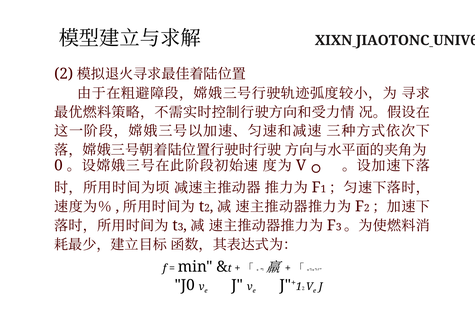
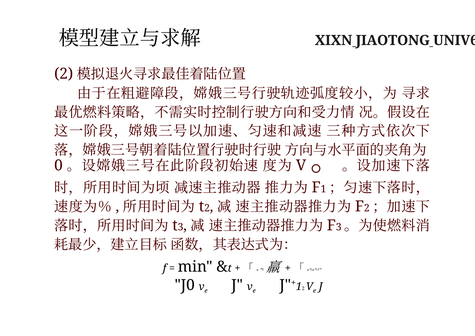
JIAOTONC: JIAOTONC -> JIAOTONG
